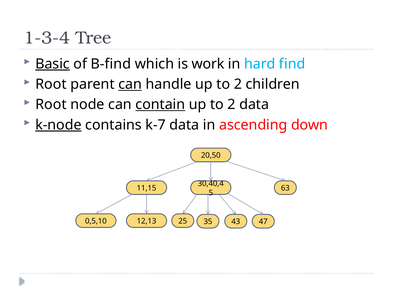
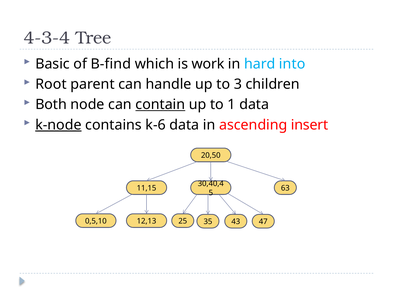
1-3-4: 1-3-4 -> 4-3-4
Basic underline: present -> none
find: find -> into
can at (130, 84) underline: present -> none
handle up to 2: 2 -> 3
Root at (51, 104): Root -> Both
2 at (232, 104): 2 -> 1
k-7: k-7 -> k-6
down: down -> insert
